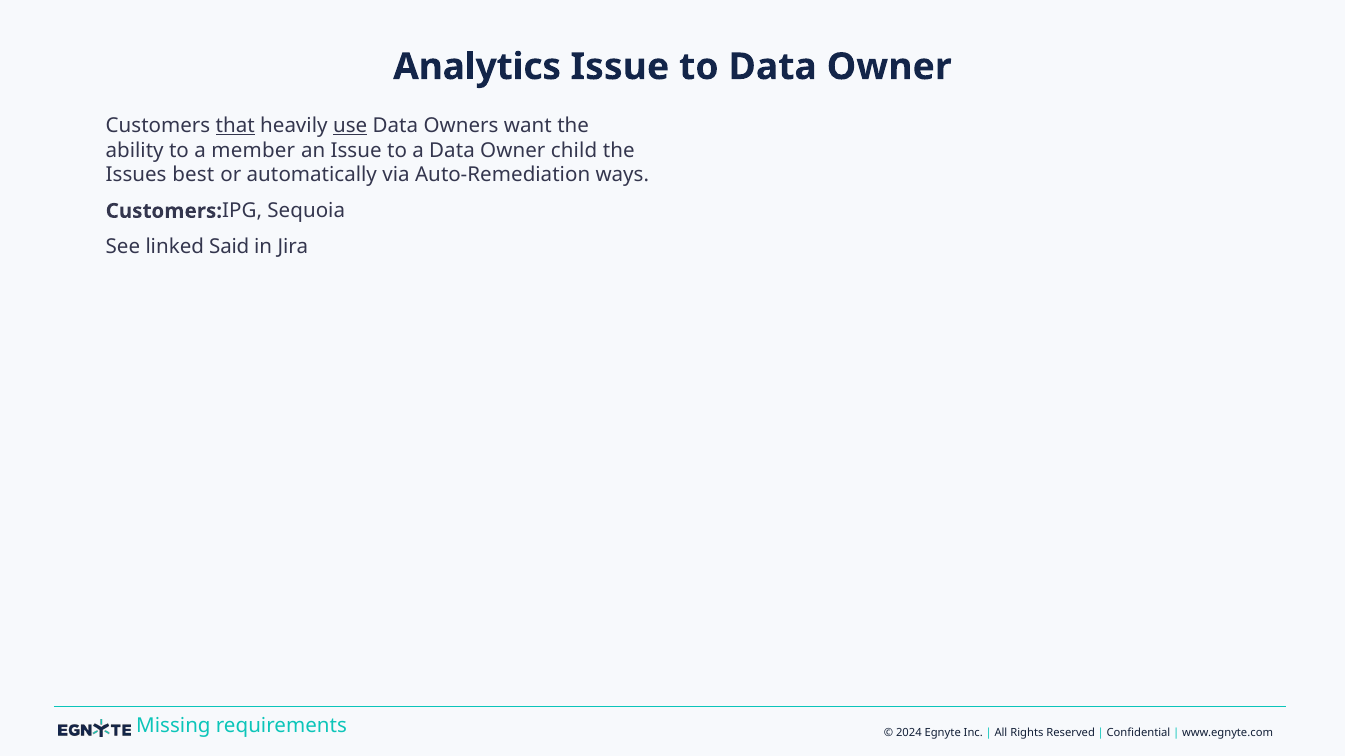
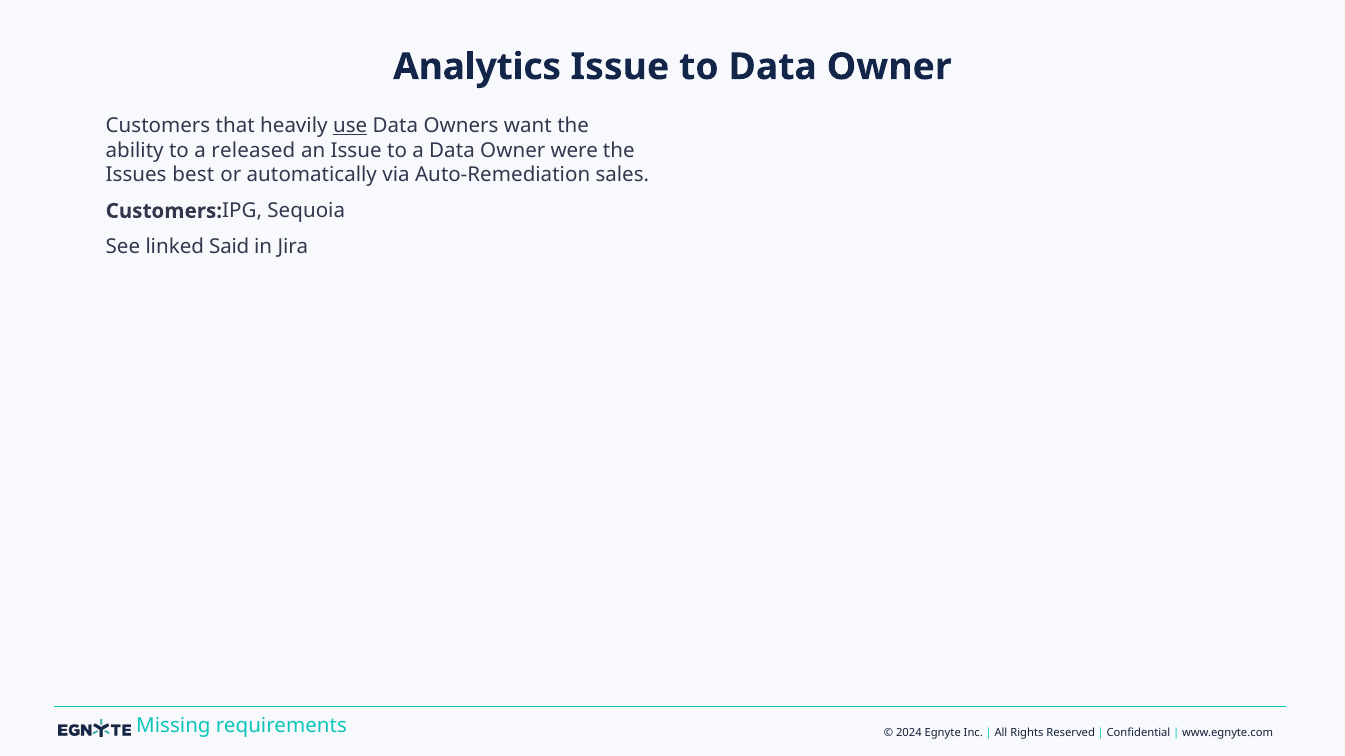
that underline: present -> none
member: member -> released
child: child -> were
ways: ways -> sales
